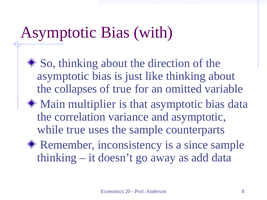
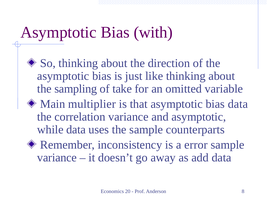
collapses: collapses -> sampling
of true: true -> take
while true: true -> data
since: since -> error
thinking at (57, 158): thinking -> variance
